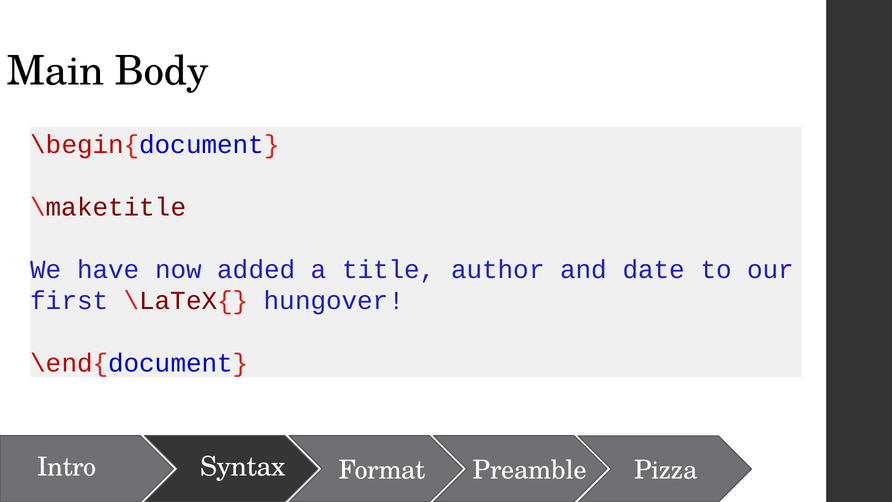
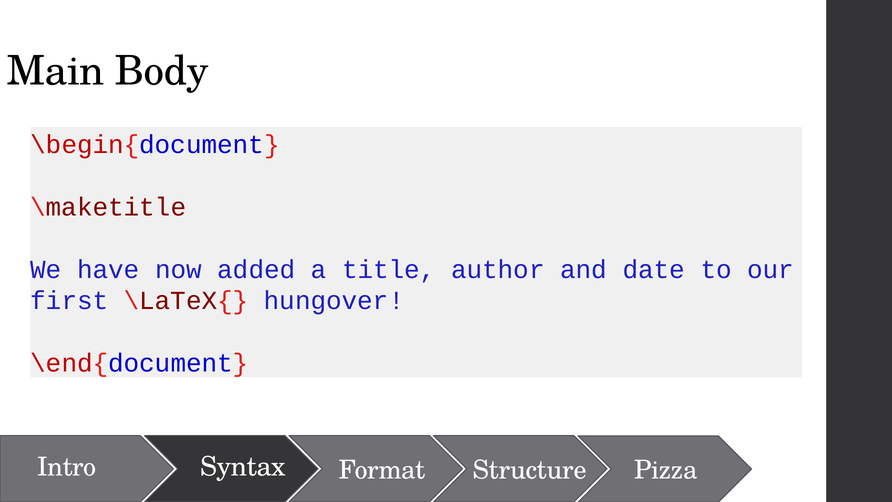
Preamble: Preamble -> Structure
